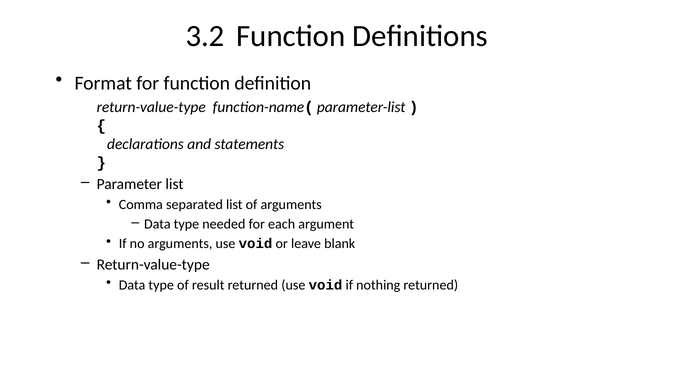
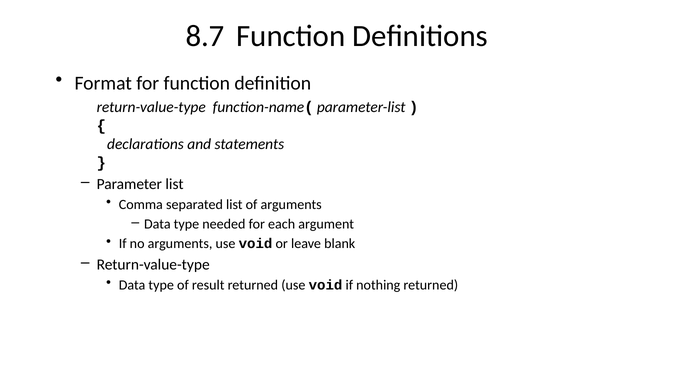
3.2: 3.2 -> 8.7
